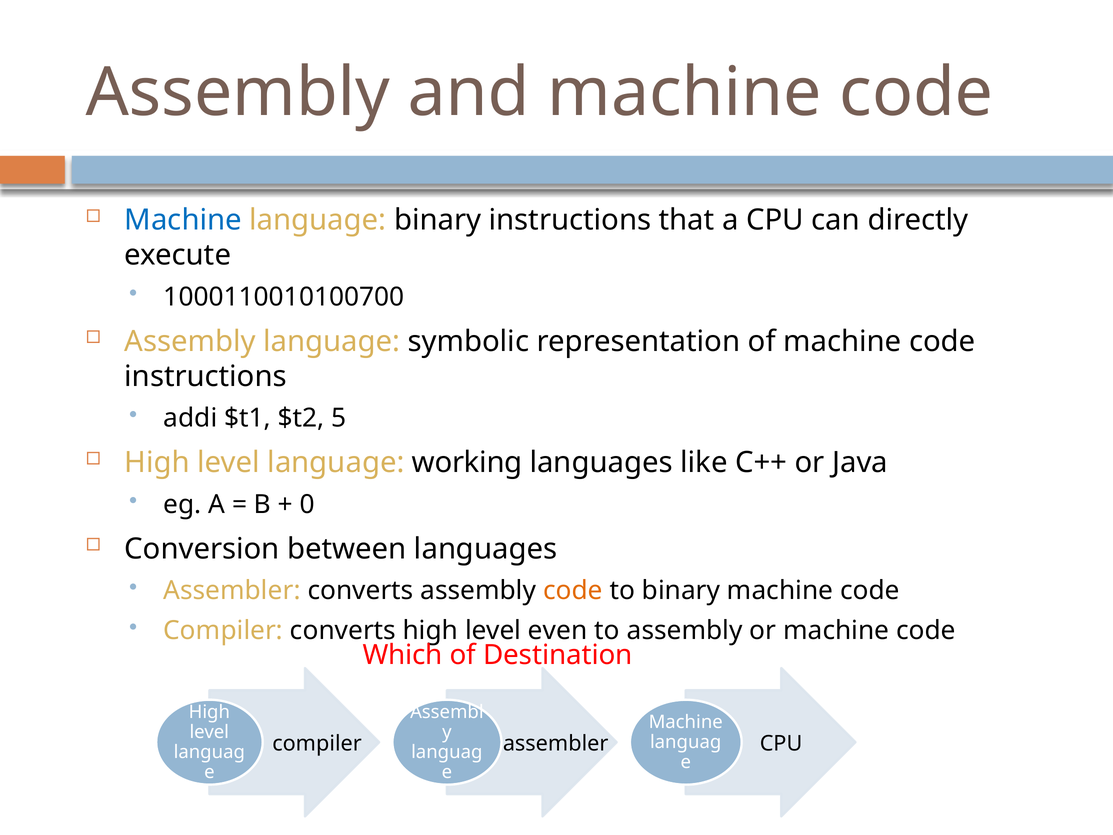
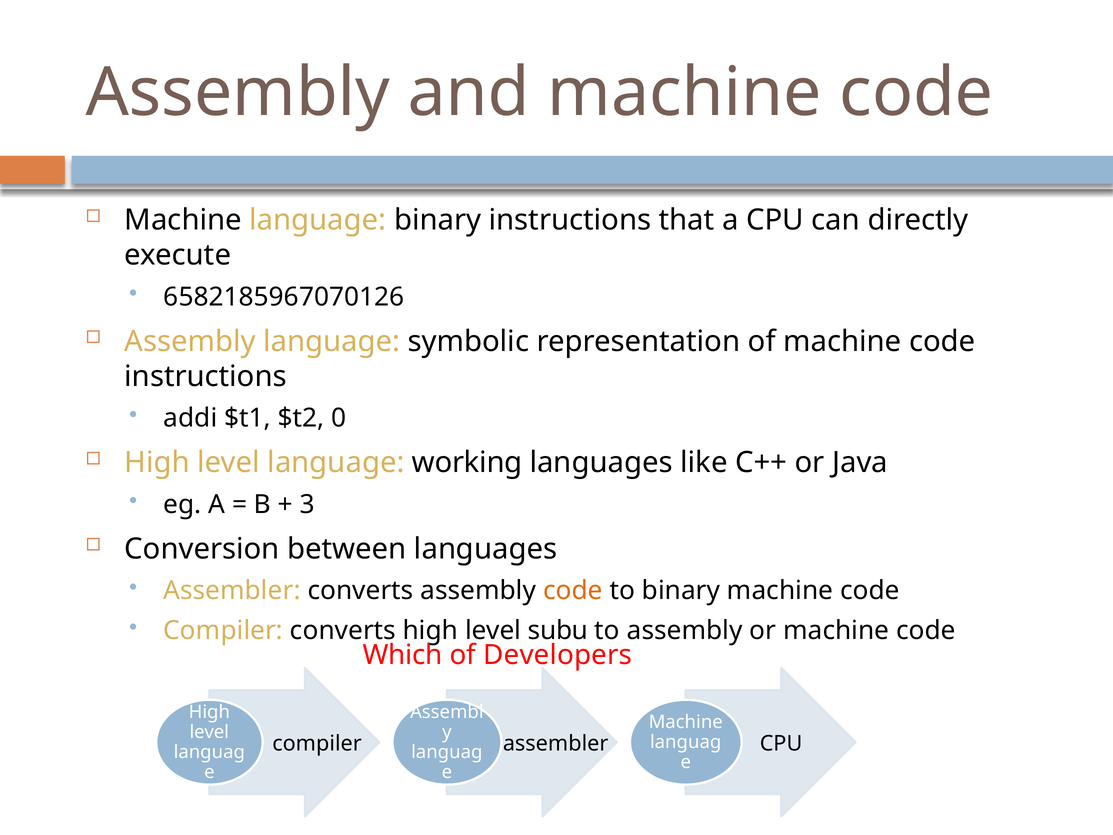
Machine at (183, 220) colour: blue -> black
1000110010100700: 1000110010100700 -> 6582185967070126
5: 5 -> 0
0: 0 -> 3
even: even -> subu
Destination: Destination -> Developers
